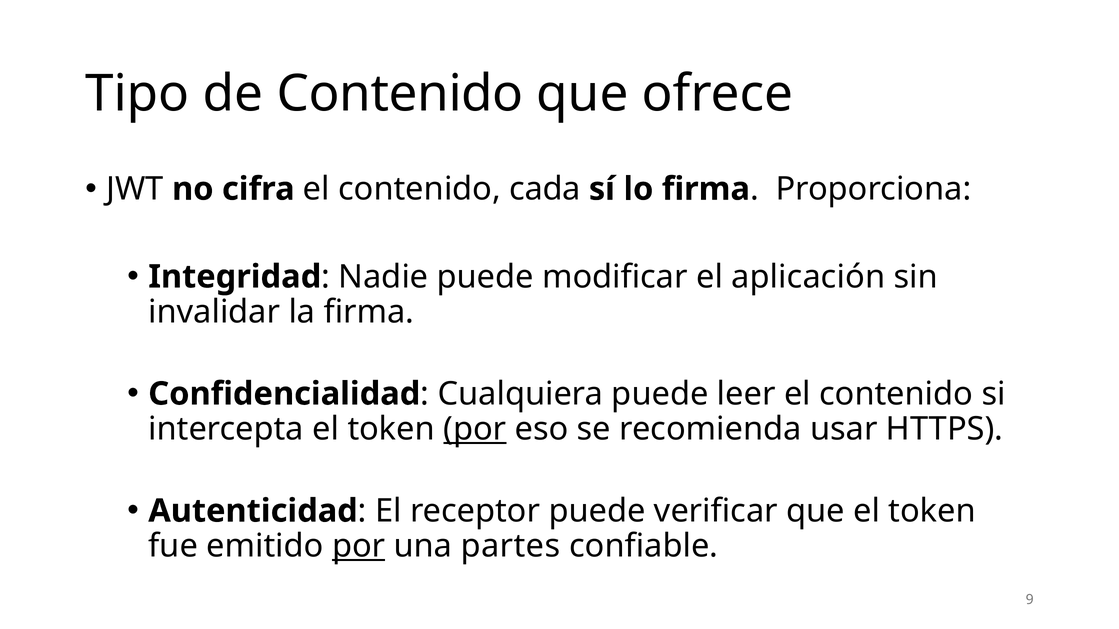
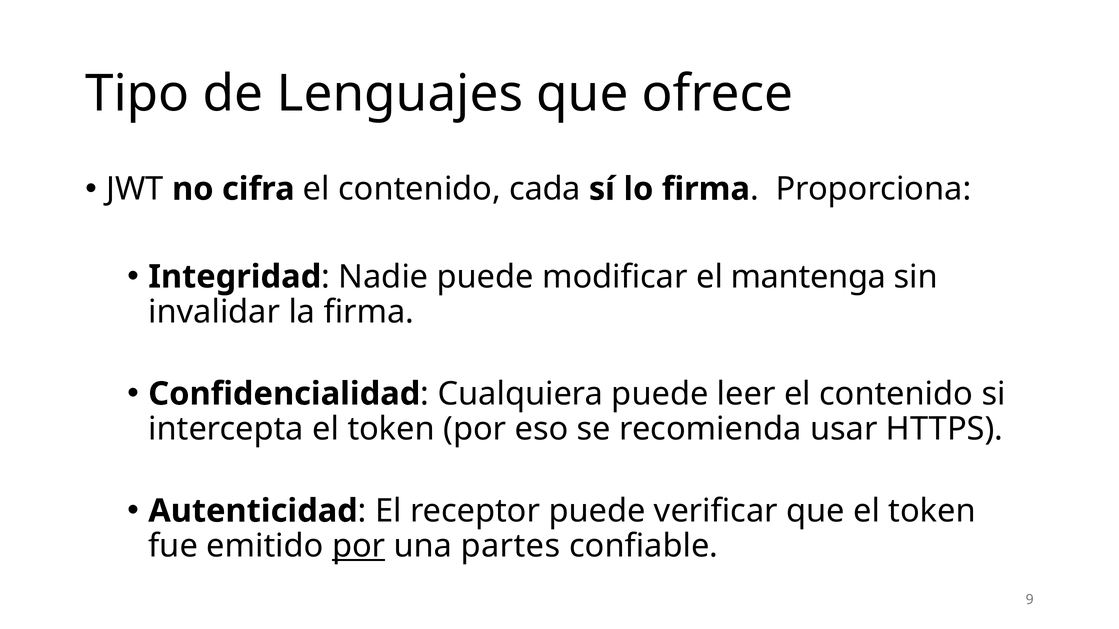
de Contenido: Contenido -> Lenguajes
aplicación: aplicación -> mantenga
por at (475, 429) underline: present -> none
